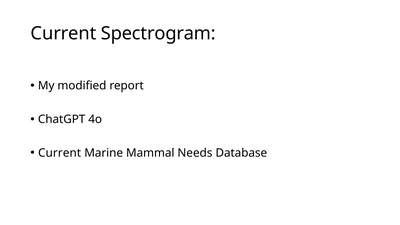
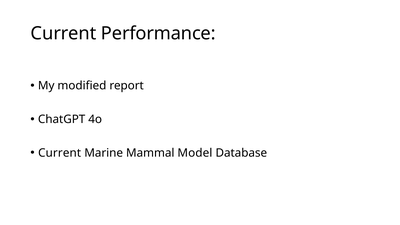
Spectrogram: Spectrogram -> Performance
Needs: Needs -> Model
